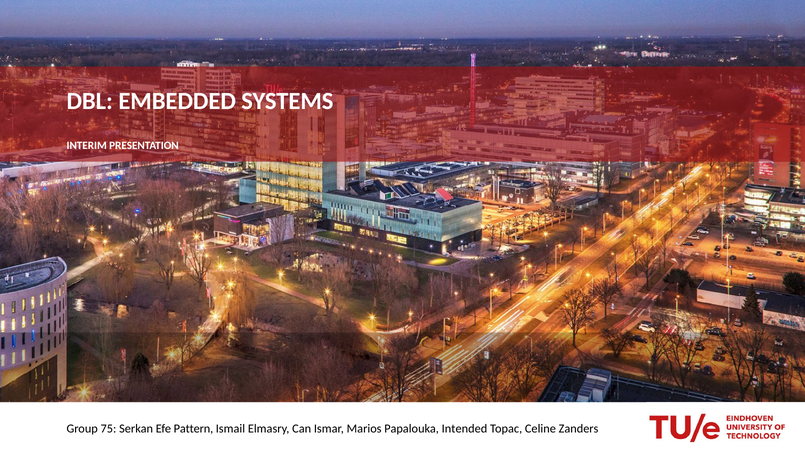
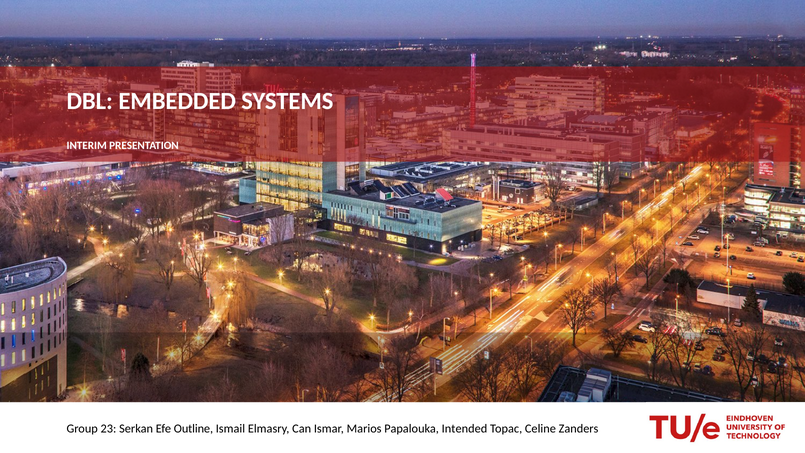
75: 75 -> 23
Pattern: Pattern -> Outline
